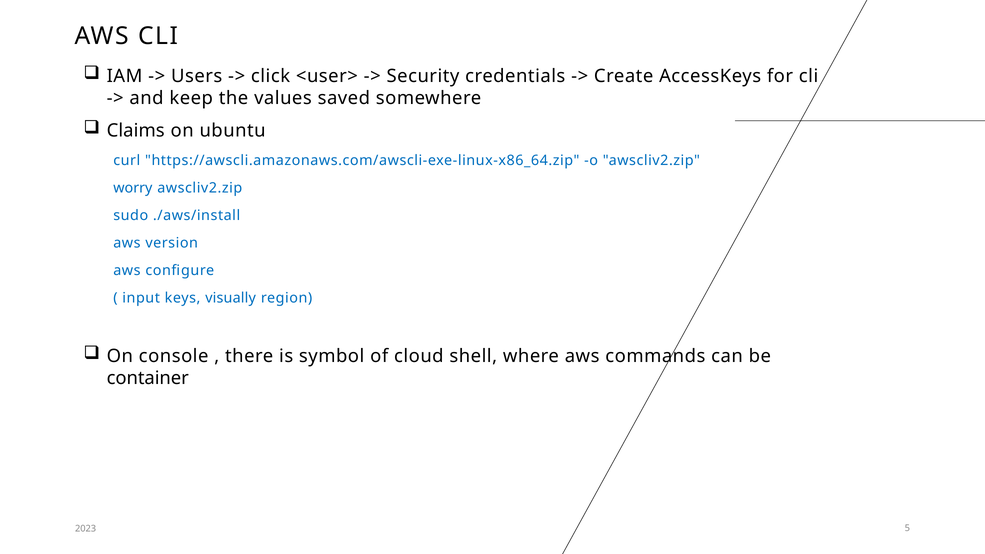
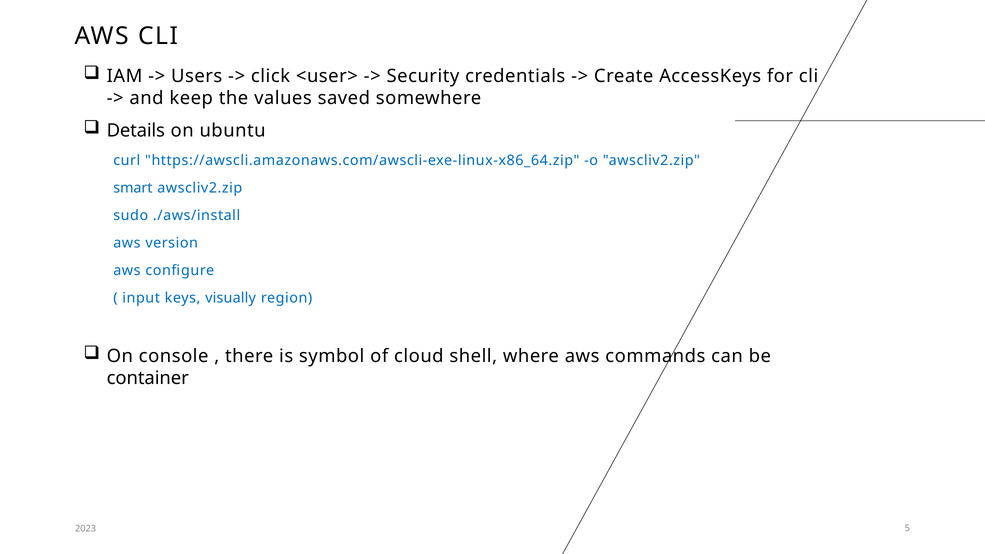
Claims: Claims -> Details
worry: worry -> smart
